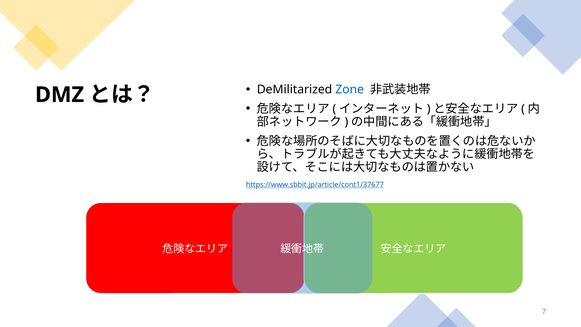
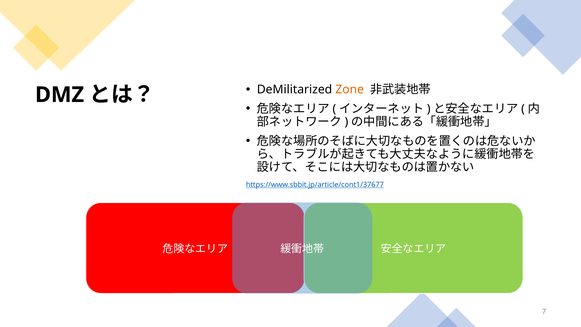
Zone colour: blue -> orange
